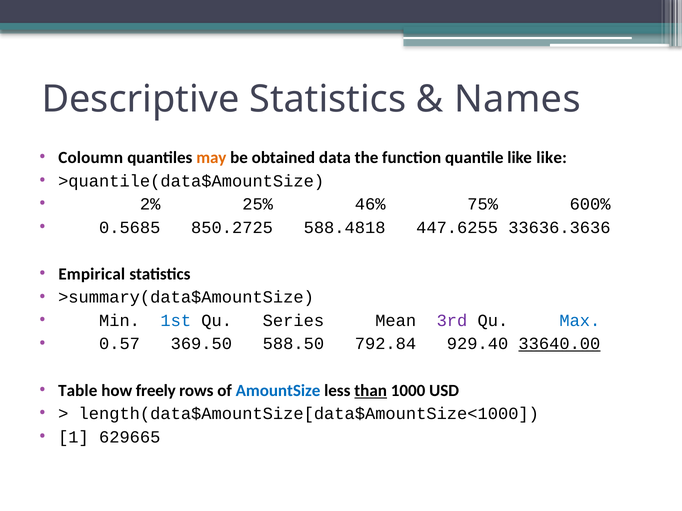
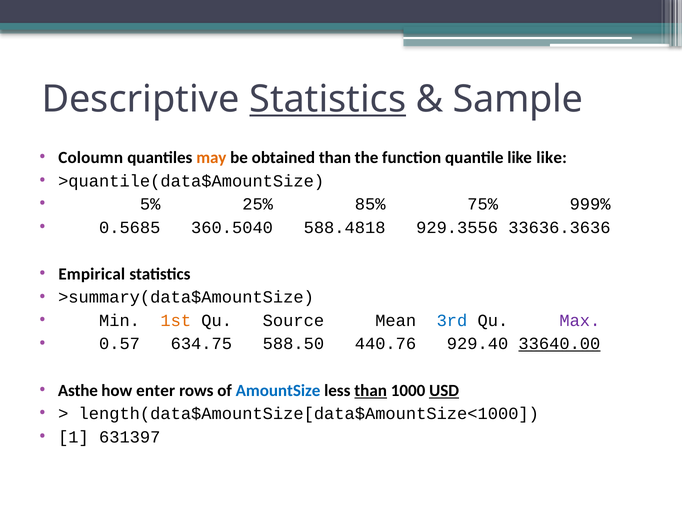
Statistics at (328, 99) underline: none -> present
Names: Names -> Sample
obtained data: data -> than
2%: 2% -> 5%
46%: 46% -> 85%
600%: 600% -> 999%
850.2725: 850.2725 -> 360.5040
447.6255: 447.6255 -> 929.3556
1st colour: blue -> orange
Series: Series -> Source
3rd colour: purple -> blue
Max colour: blue -> purple
369.50: 369.50 -> 634.75
792.84: 792.84 -> 440.76
Table: Table -> Asthe
freely: freely -> enter
USD underline: none -> present
629665: 629665 -> 631397
